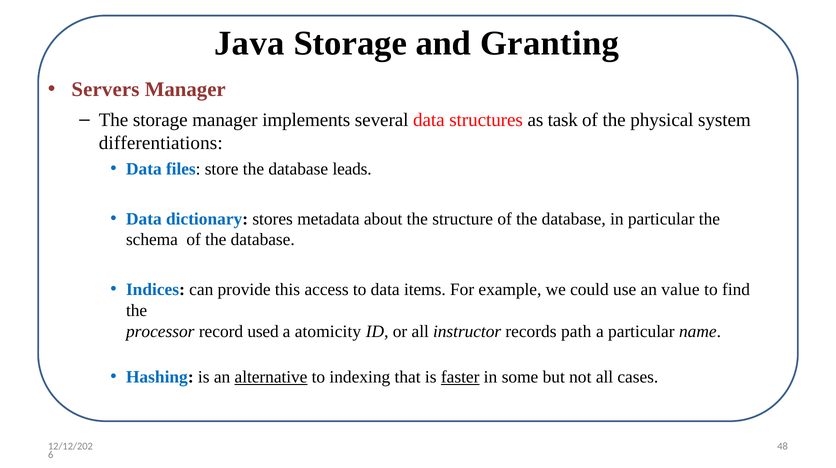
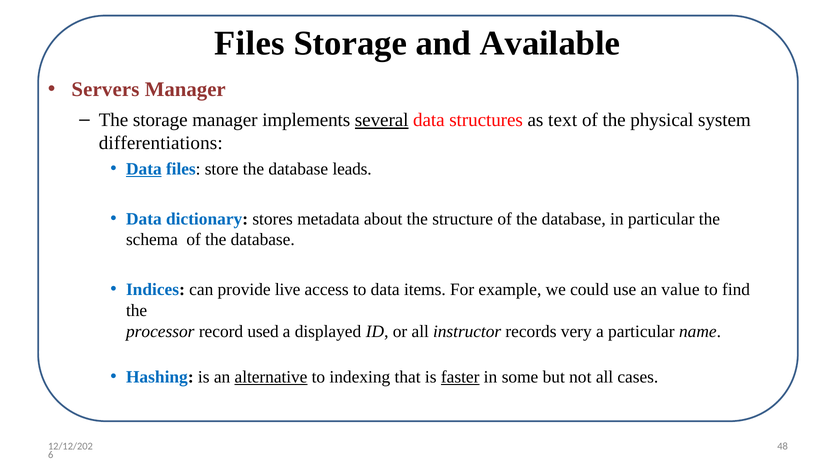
Java at (249, 43): Java -> Files
Granting: Granting -> Available
several underline: none -> present
task: task -> text
Data at (144, 169) underline: none -> present
this: this -> live
atomicity: atomicity -> displayed
path: path -> very
